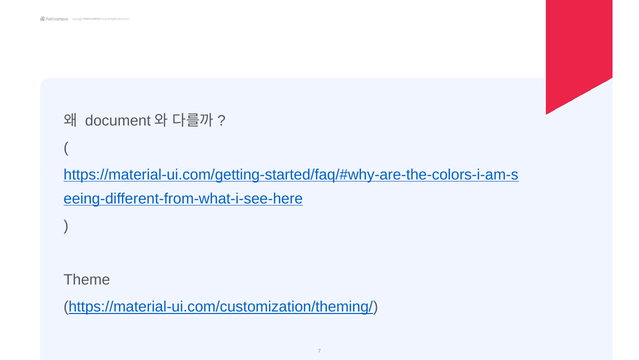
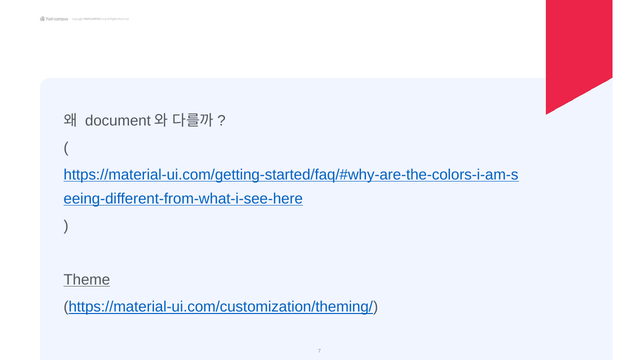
Theme underline: none -> present
